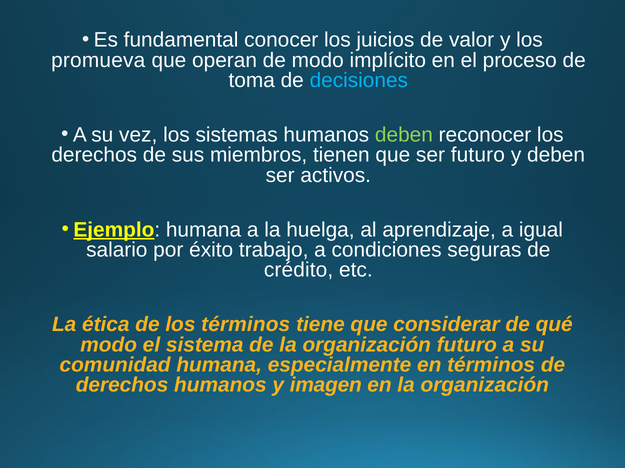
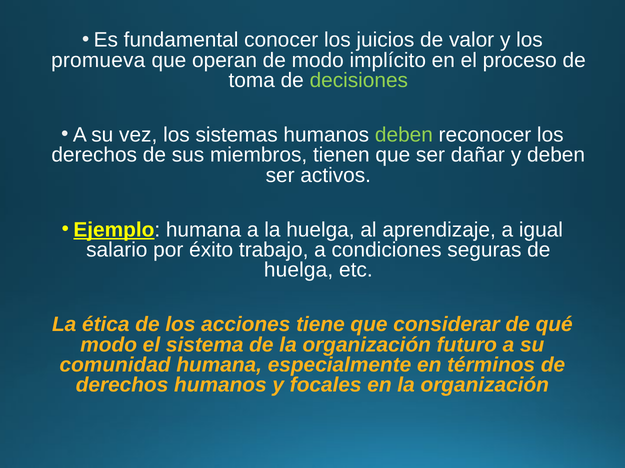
decisiones colour: light blue -> light green
ser futuro: futuro -> dañar
crédito at (299, 271): crédito -> huelga
los términos: términos -> acciones
imagen: imagen -> focales
